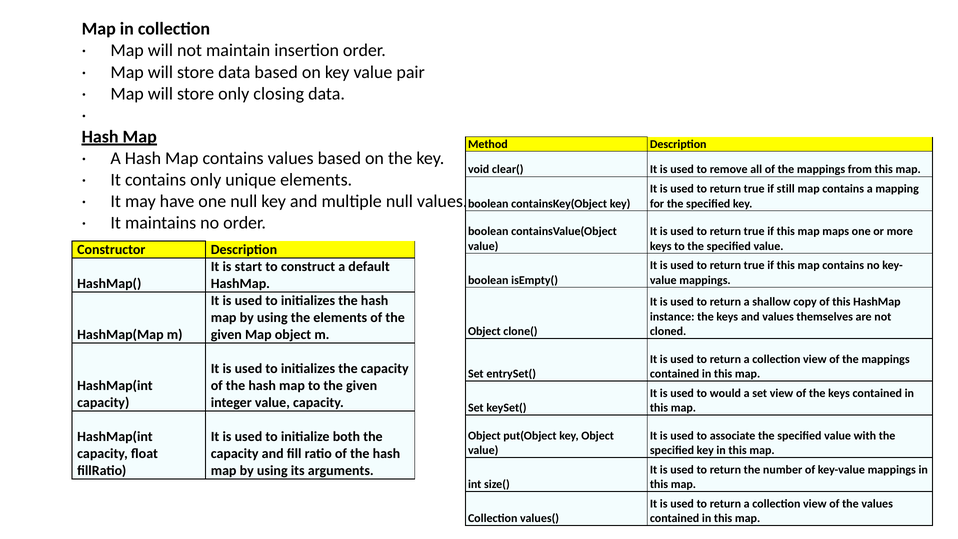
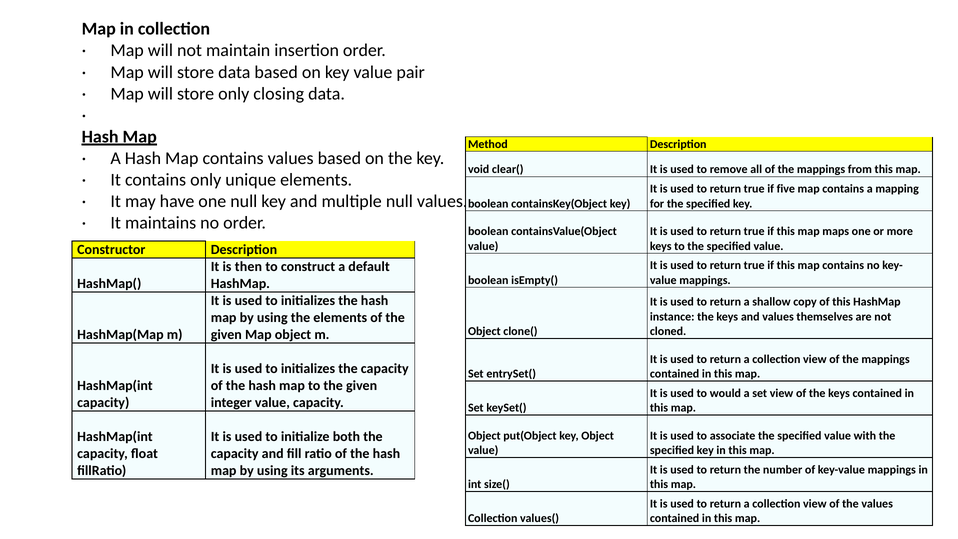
still: still -> five
start: start -> then
